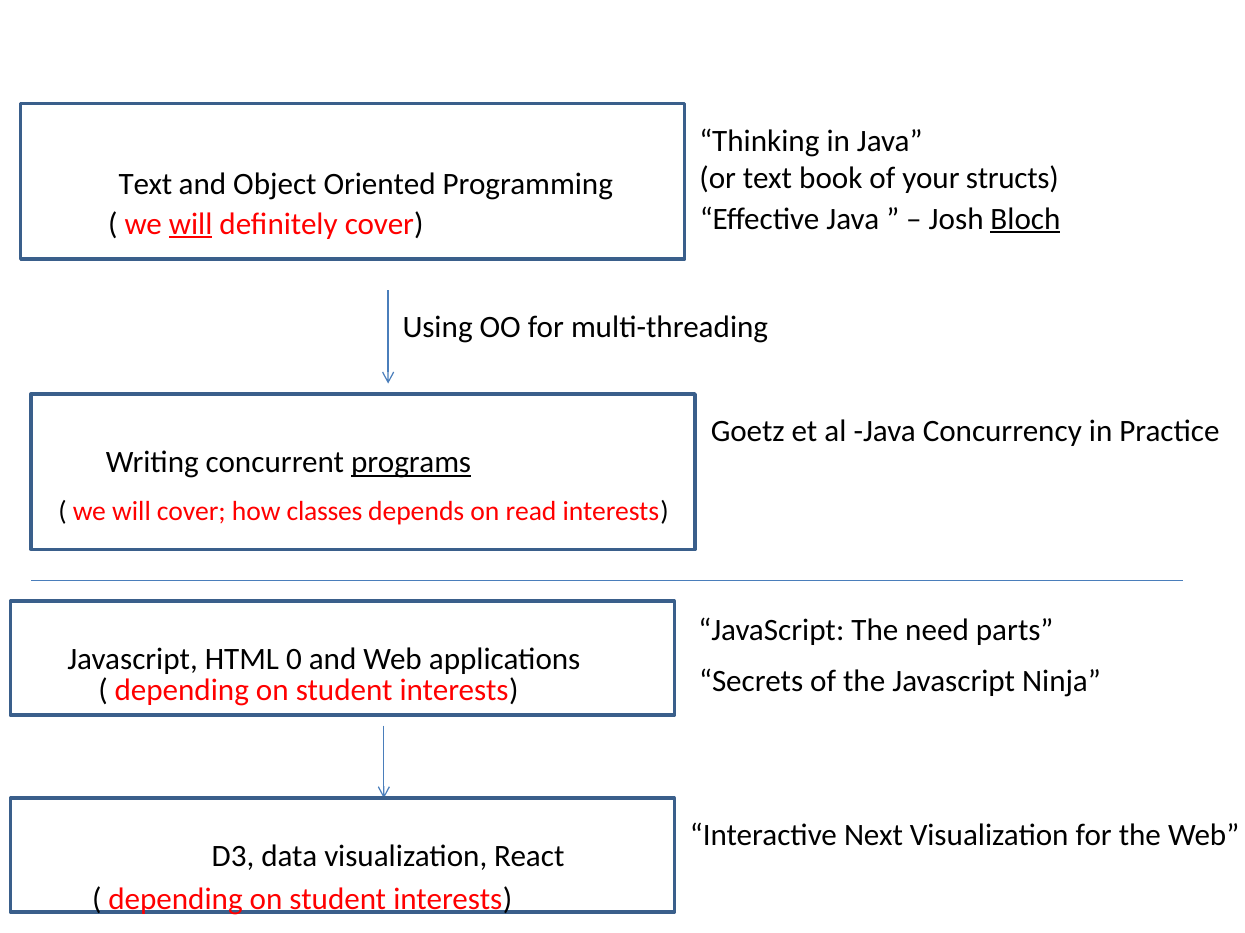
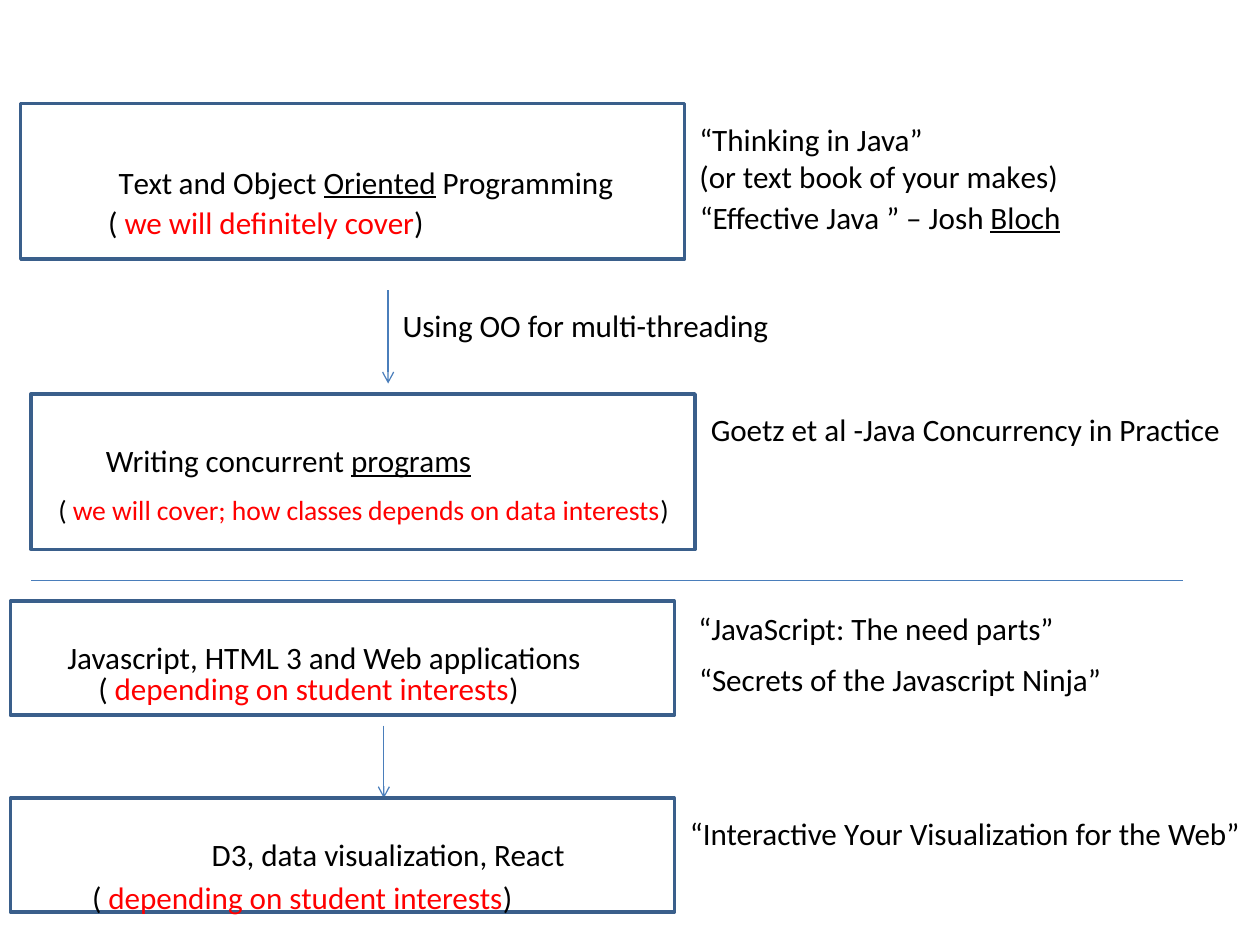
structs: structs -> makes
Oriented underline: none -> present
will at (191, 224) underline: present -> none
on read: read -> data
0: 0 -> 3
Interactive Next: Next -> Your
